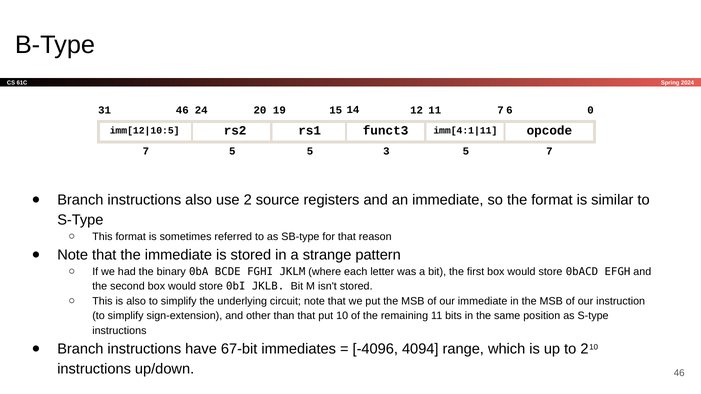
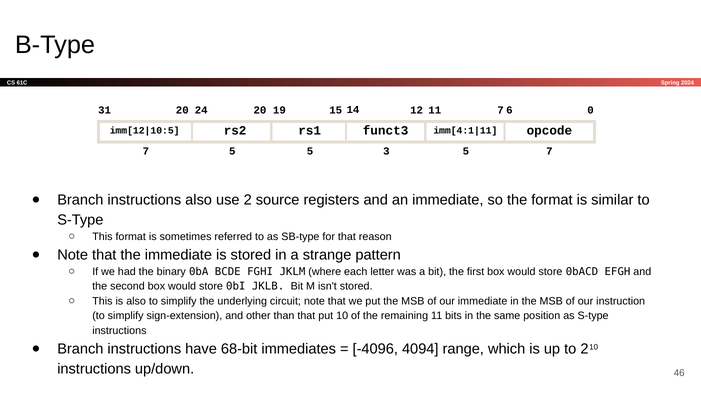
31 46: 46 -> 20
67-bit: 67-bit -> 68-bit
